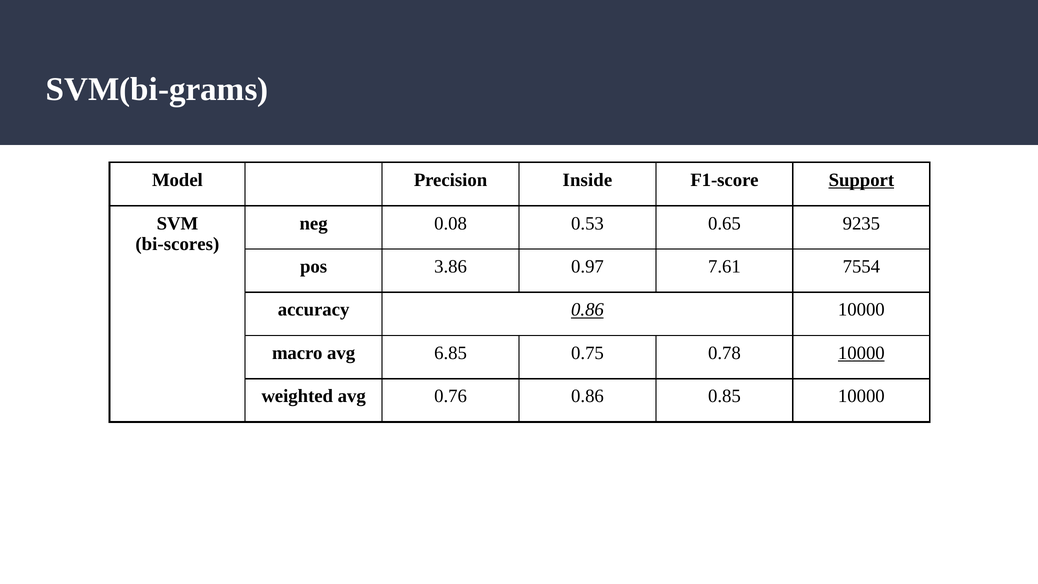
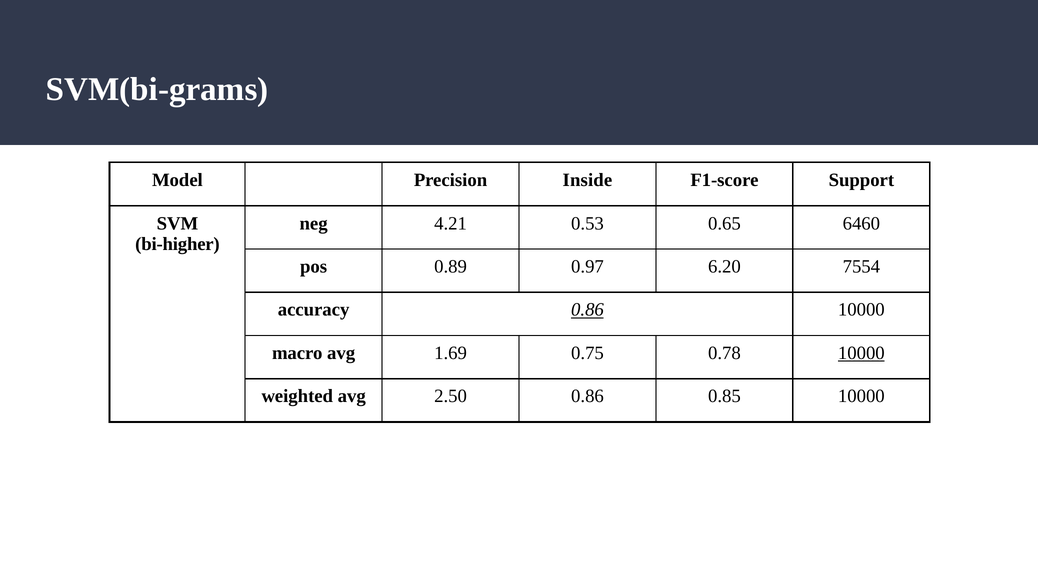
Support underline: present -> none
0.08: 0.08 -> 4.21
9235: 9235 -> 6460
bi-scores: bi-scores -> bi-higher
3.86: 3.86 -> 0.89
7.61: 7.61 -> 6.20
6.85: 6.85 -> 1.69
0.76: 0.76 -> 2.50
